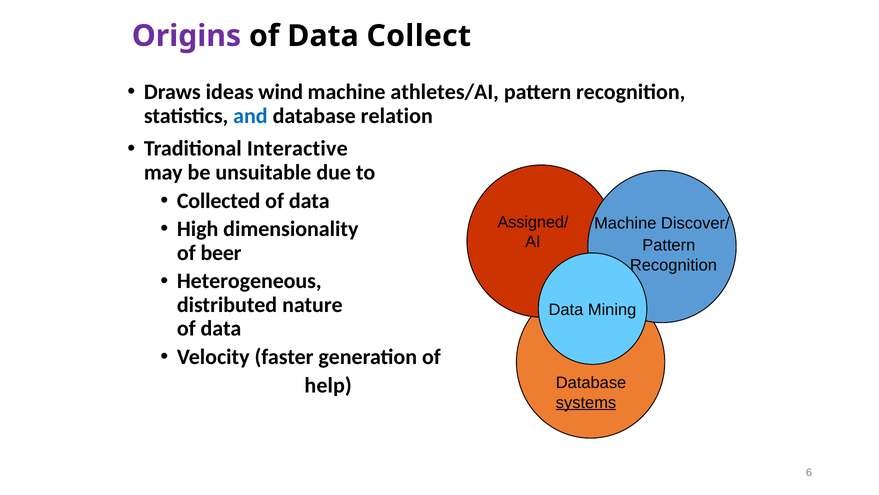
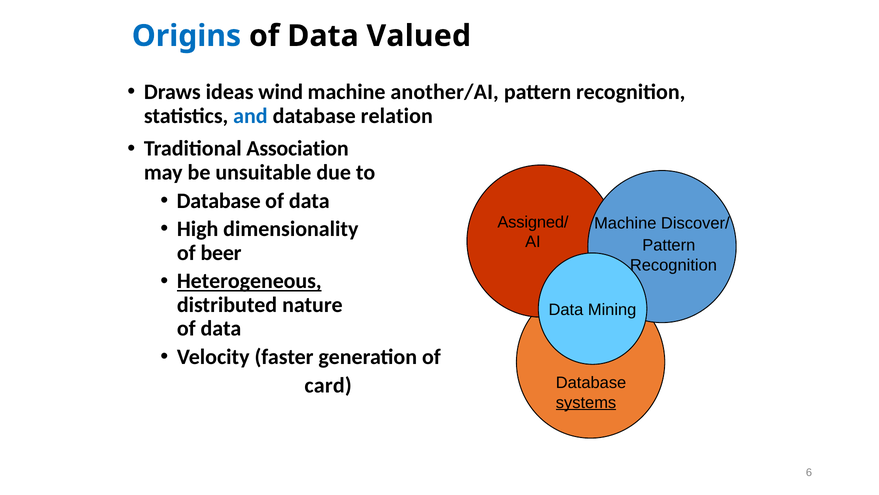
Origins colour: purple -> blue
Collect: Collect -> Valued
athletes/AI: athletes/AI -> another/AI
Interactive: Interactive -> Association
Collected at (219, 201): Collected -> Database
Heterogeneous underline: none -> present
help: help -> card
